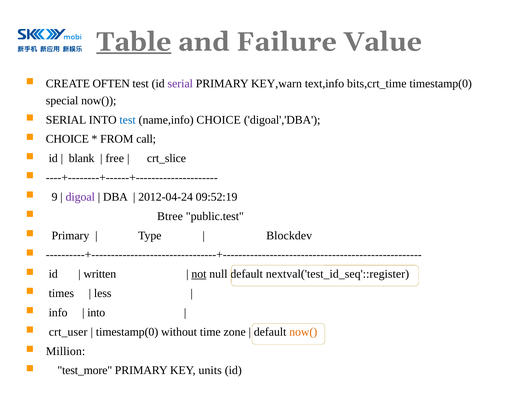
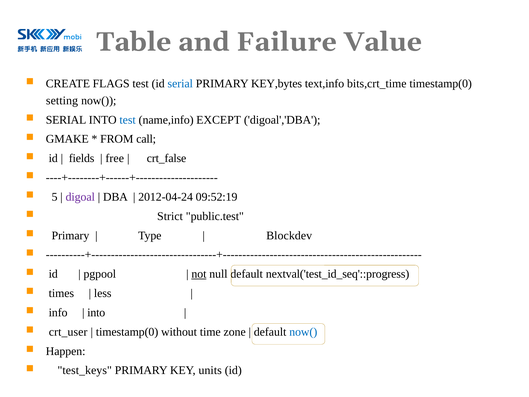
Table underline: present -> none
OFTEN: OFTEN -> FLAGS
serial at (180, 84) colour: purple -> blue
KEY,warn: KEY,warn -> KEY,bytes
special: special -> setting
name,info CHOICE: CHOICE -> EXCEPT
CHOICE at (67, 139): CHOICE -> GMAKE
blank: blank -> fields
crt_slice: crt_slice -> crt_false
9: 9 -> 5
Btree: Btree -> Strict
written: written -> pgpool
nextval('test_id_seq'::register: nextval('test_id_seq'::register -> nextval('test_id_seq'::progress
now( at (303, 332) colour: orange -> blue
Million: Million -> Happen
test_more: test_more -> test_keys
